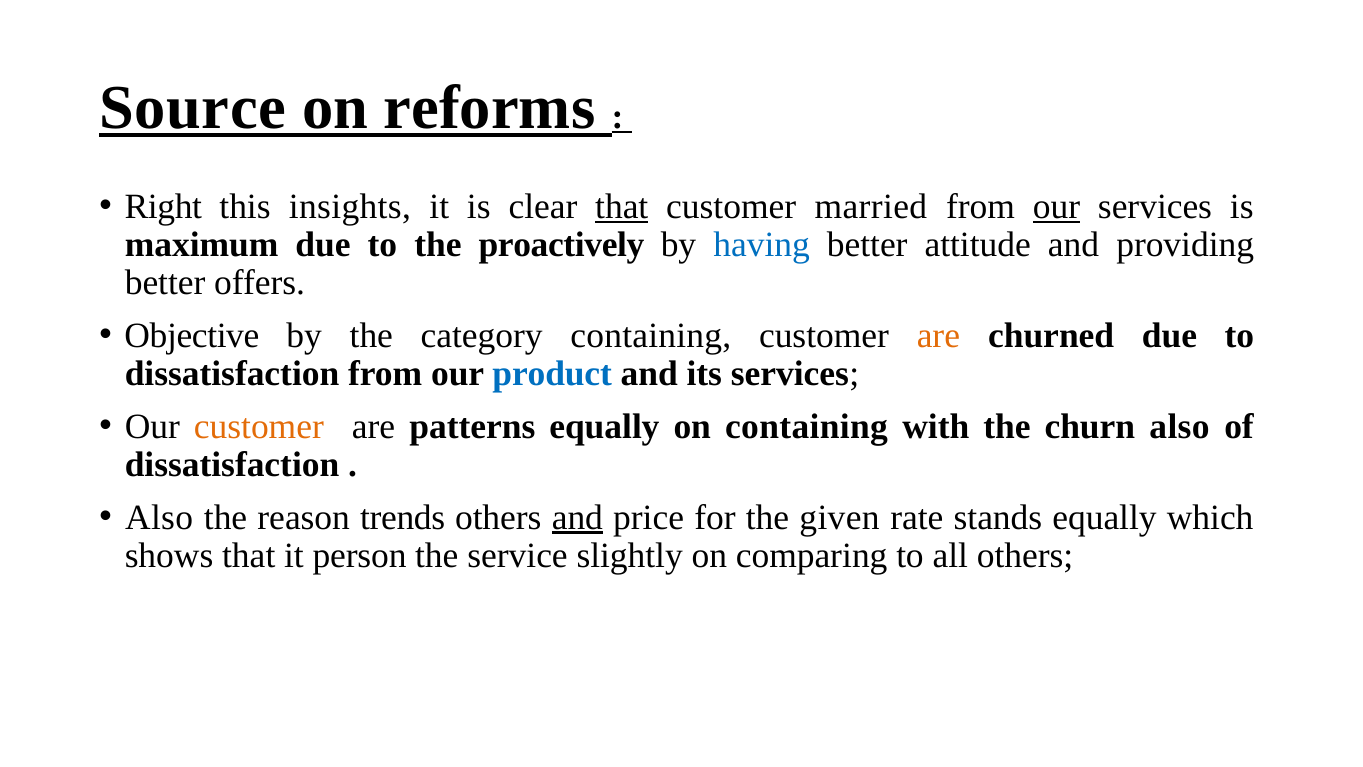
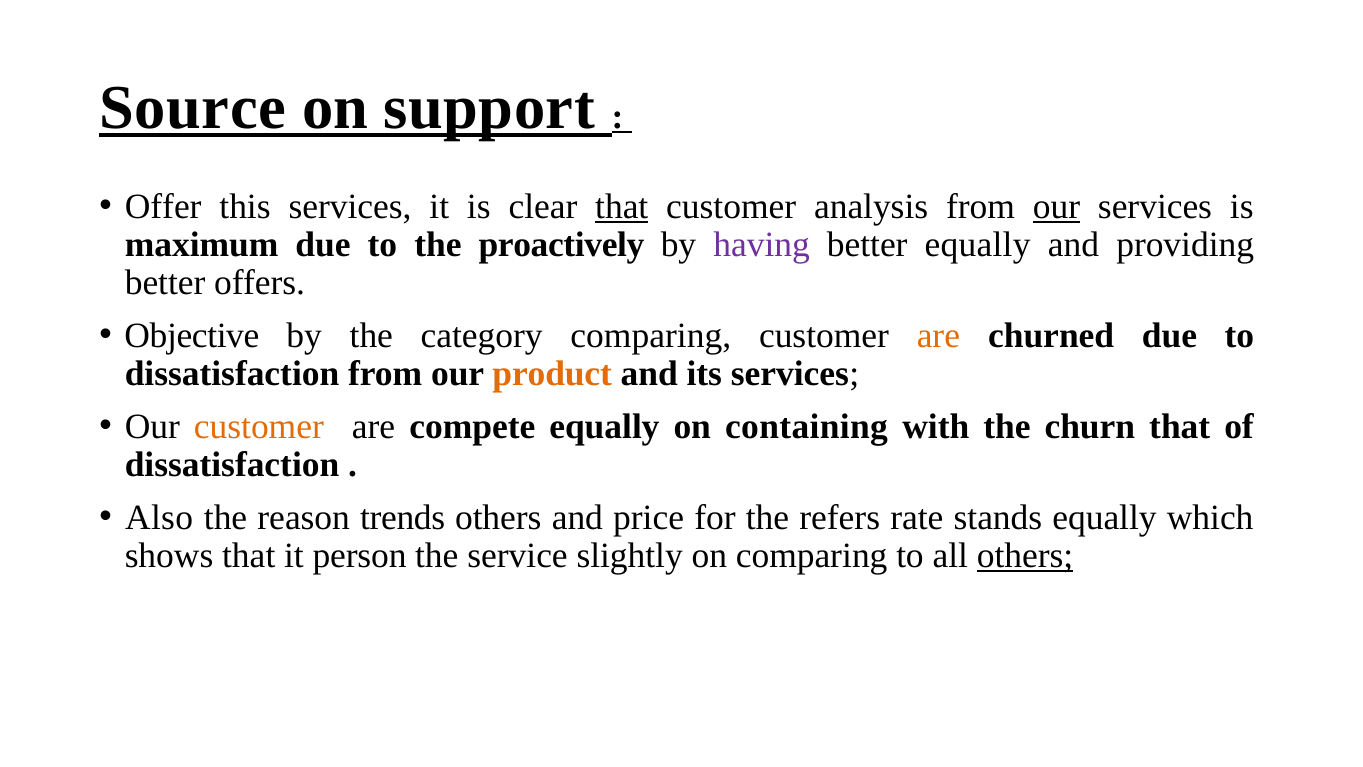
reforms: reforms -> support
Right: Right -> Offer
this insights: insights -> services
married: married -> analysis
having colour: blue -> purple
better attitude: attitude -> equally
category containing: containing -> comparing
product colour: blue -> orange
patterns: patterns -> compete
churn also: also -> that
and at (577, 517) underline: present -> none
given: given -> refers
others at (1025, 555) underline: none -> present
